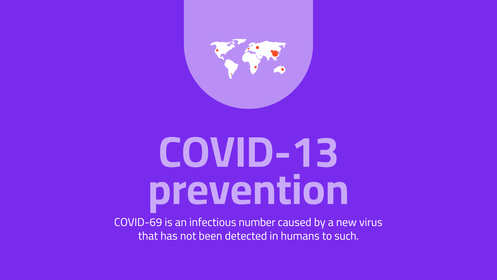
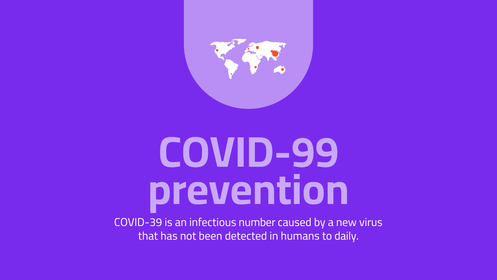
COVID-13: COVID-13 -> COVID-99
COVID-69: COVID-69 -> COVID-39
such: such -> daily
